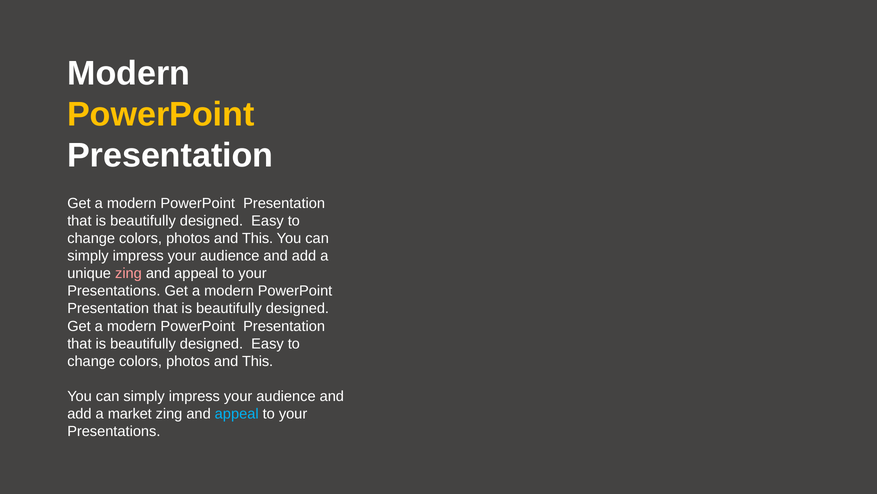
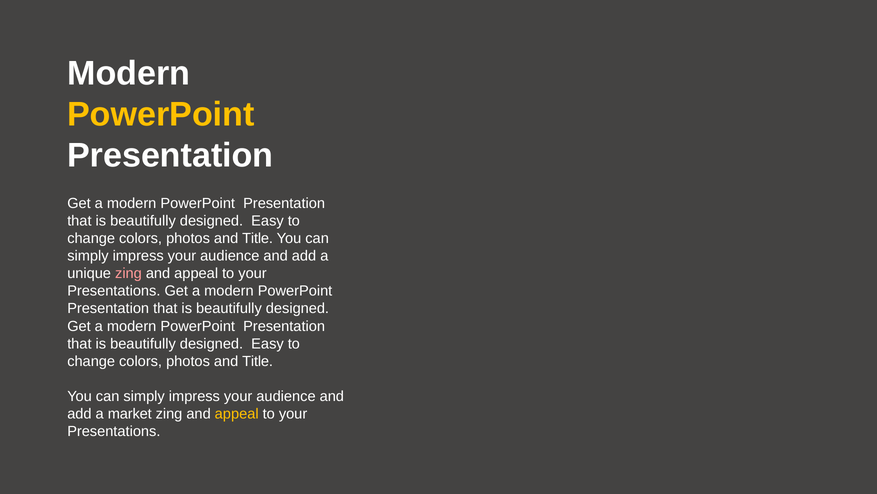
This at (258, 238): This -> Title
This at (258, 361): This -> Title
appeal at (237, 413) colour: light blue -> yellow
